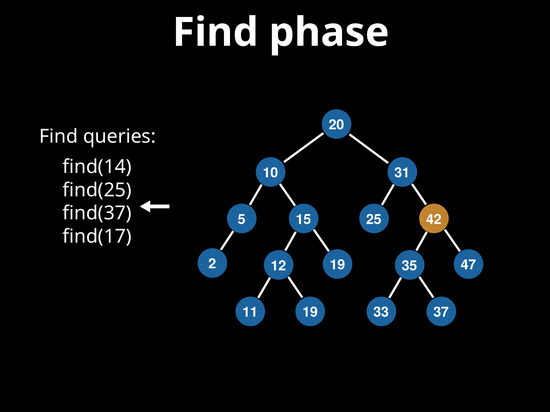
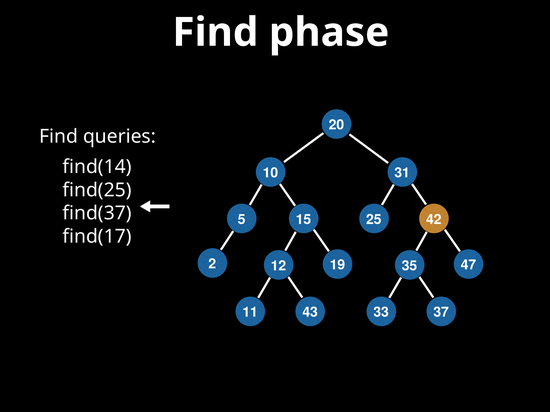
11 19: 19 -> 43
